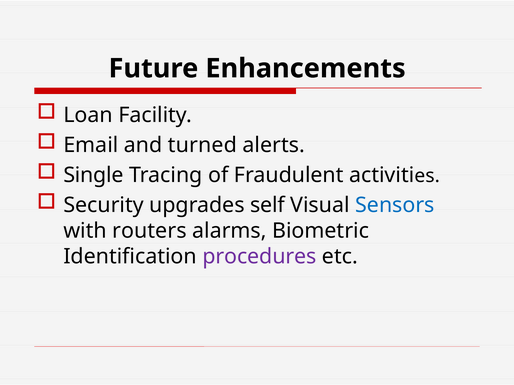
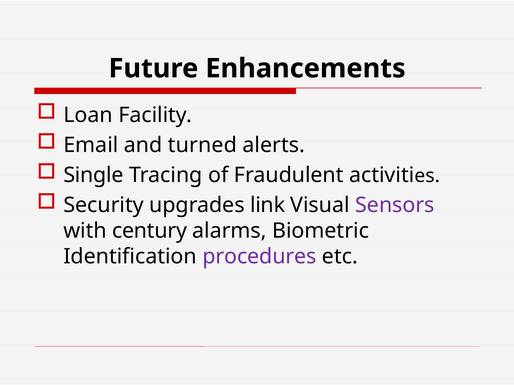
self: self -> link
Sensors colour: blue -> purple
routers: routers -> century
